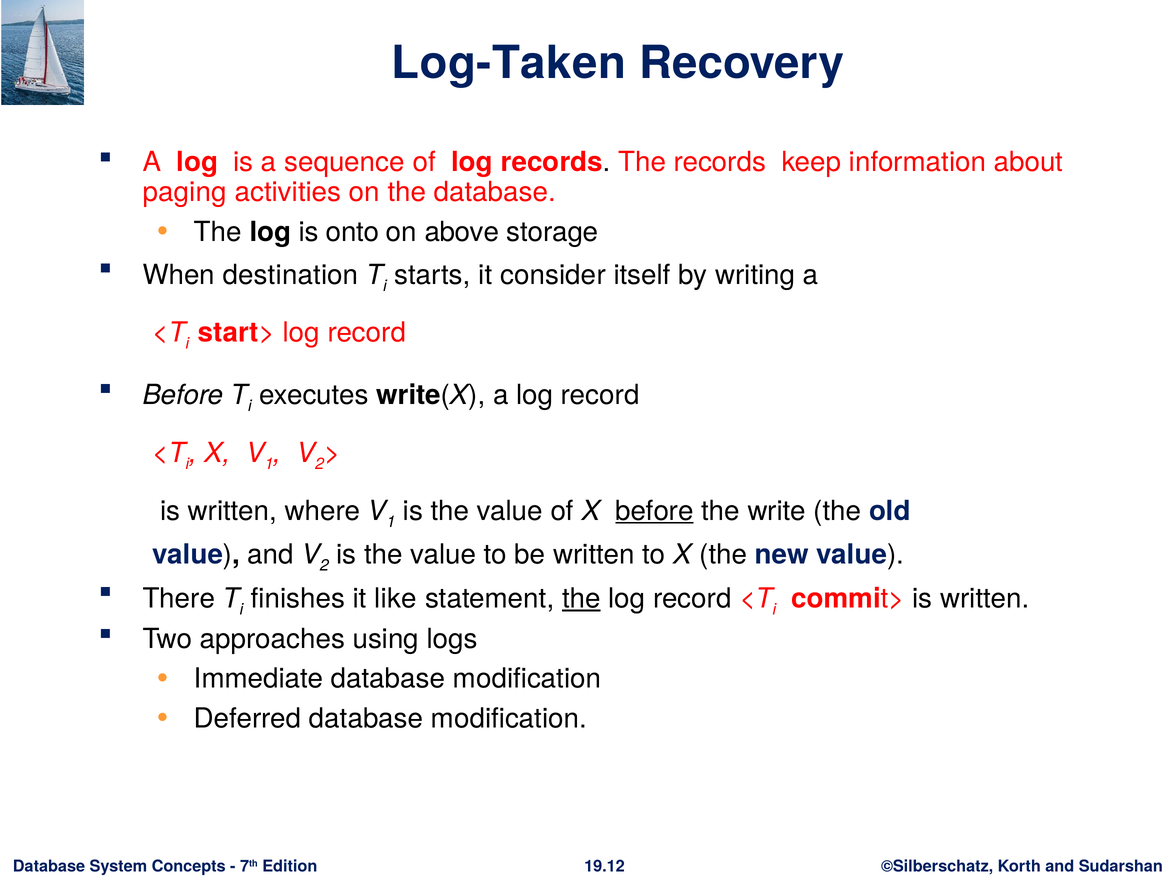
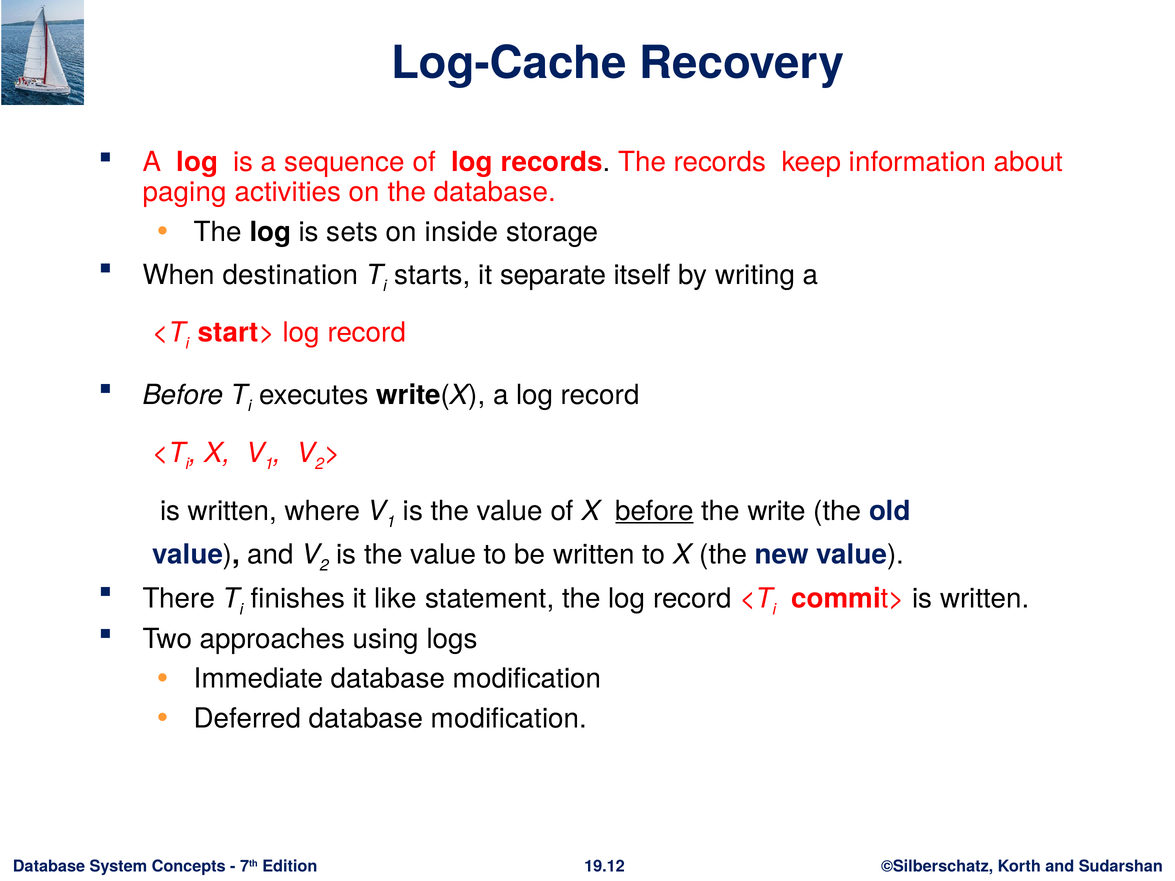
Log-Taken: Log-Taken -> Log-Cache
onto: onto -> sets
above: above -> inside
consider: consider -> separate
the at (581, 599) underline: present -> none
